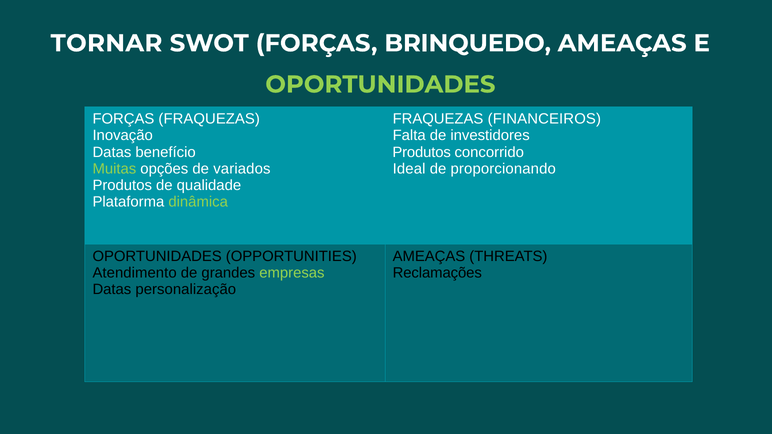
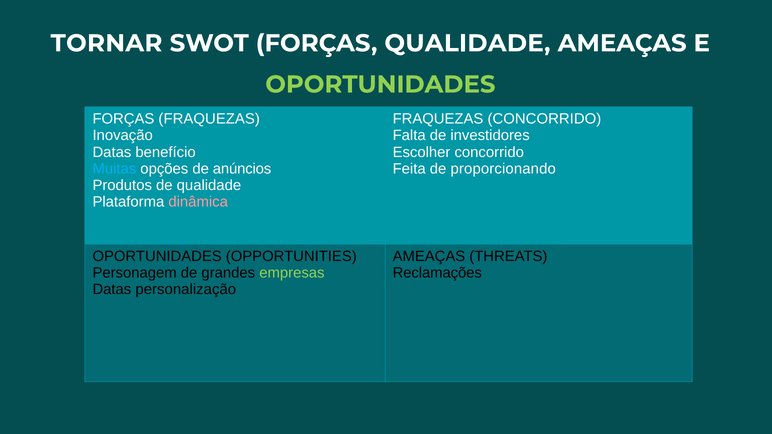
FORÇAS BRINQUEDO: BRINQUEDO -> QUALIDADE
FRAQUEZAS FINANCEIROS: FINANCEIROS -> CONCORRIDO
Produtos at (422, 152): Produtos -> Escolher
Muitas colour: light green -> light blue
variados: variados -> anúncios
Ideal: Ideal -> Feita
dinâmica colour: light green -> pink
Atendimento: Atendimento -> Personagem
